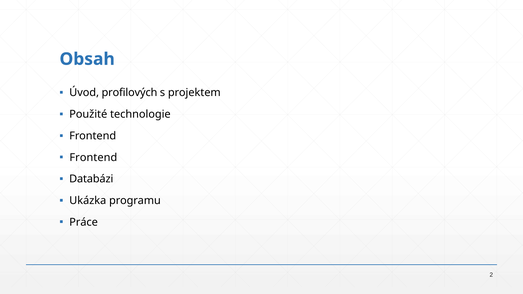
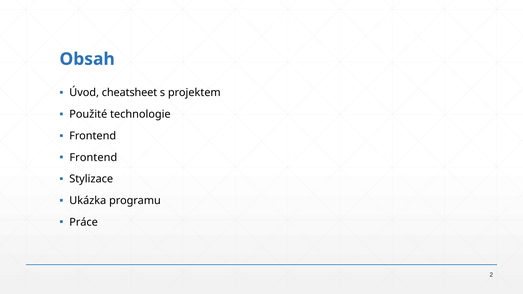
profilových: profilových -> cheatsheet
Databázi: Databázi -> Stylizace
